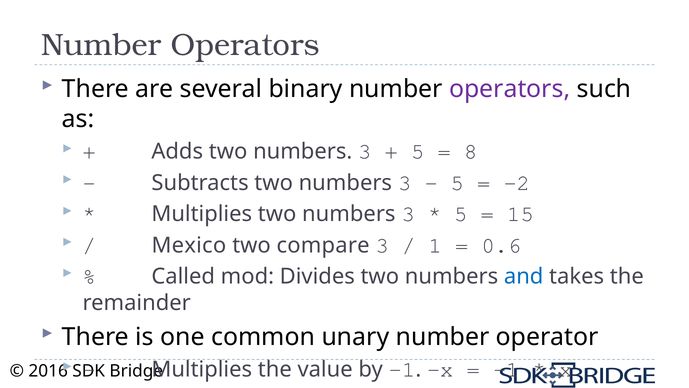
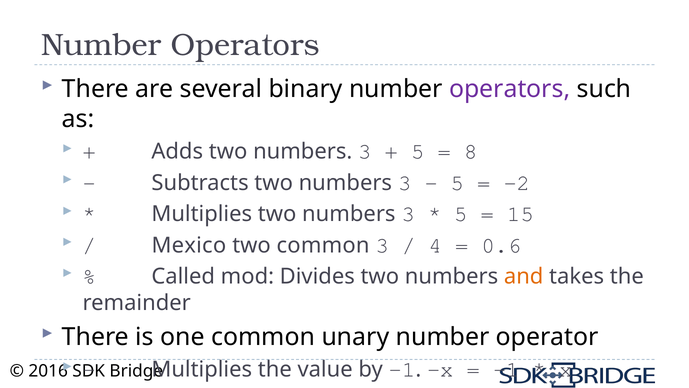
two compare: compare -> common
1: 1 -> 4
and colour: blue -> orange
